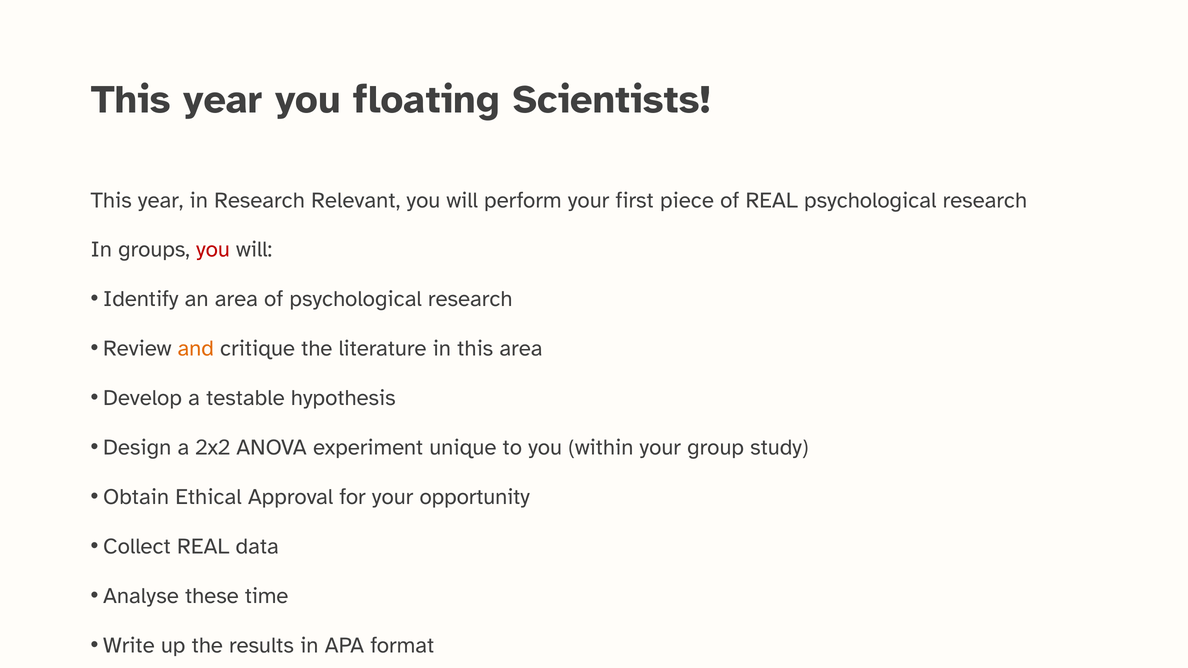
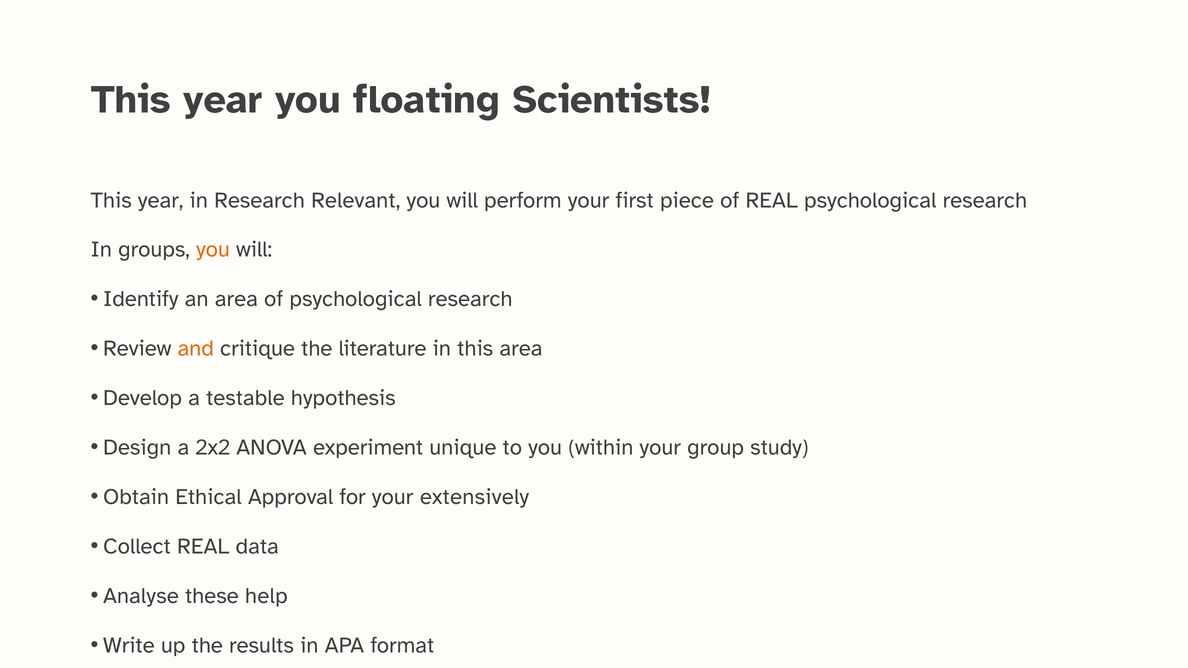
you at (213, 250) colour: red -> orange
opportunity: opportunity -> extensively
time: time -> help
